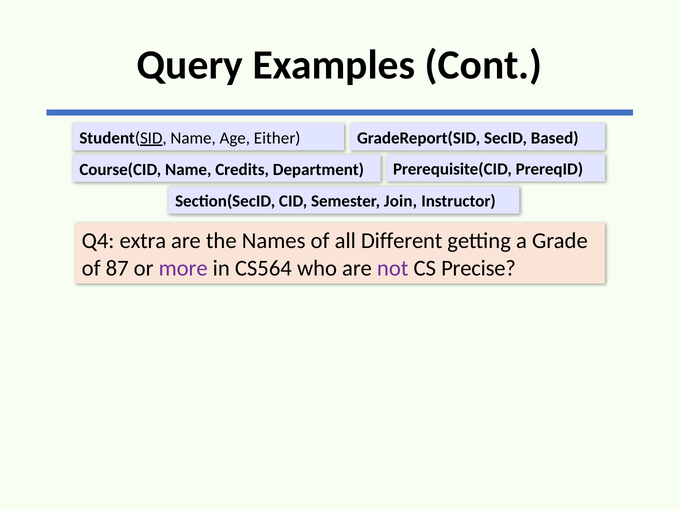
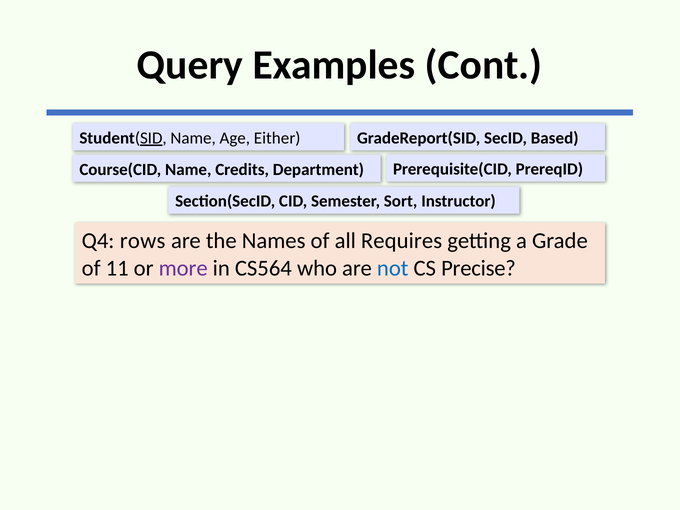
Join: Join -> Sort
extra: extra -> rows
Different: Different -> Requires
87: 87 -> 11
not colour: purple -> blue
